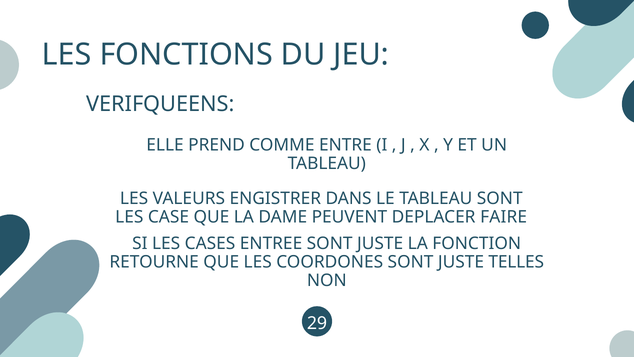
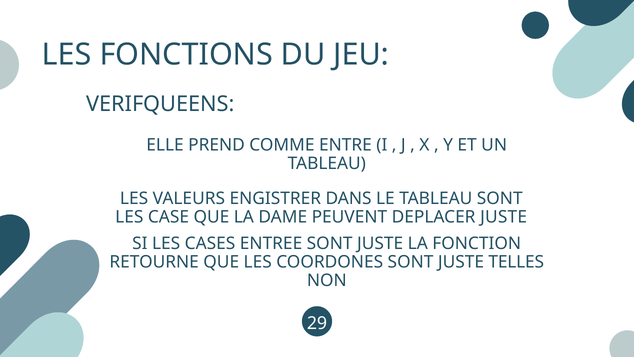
DEPLACER FAIRE: FAIRE -> JUSTE
